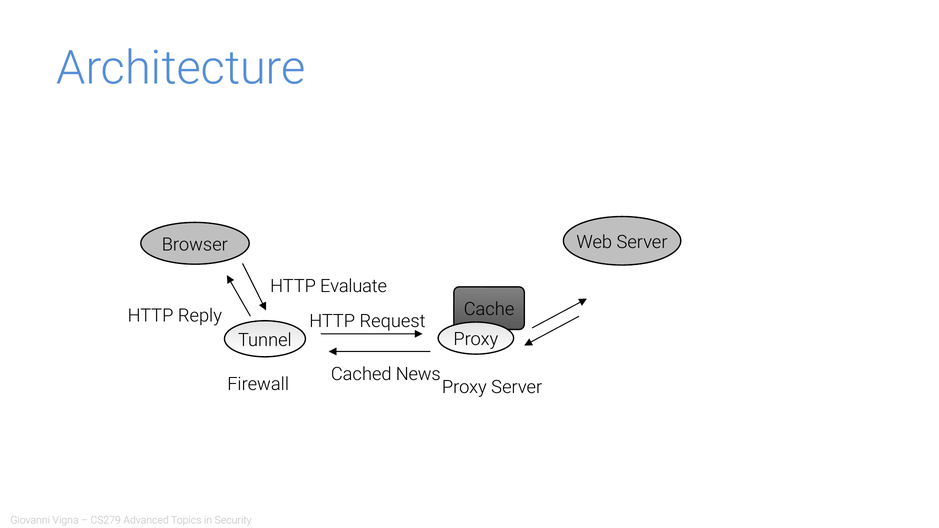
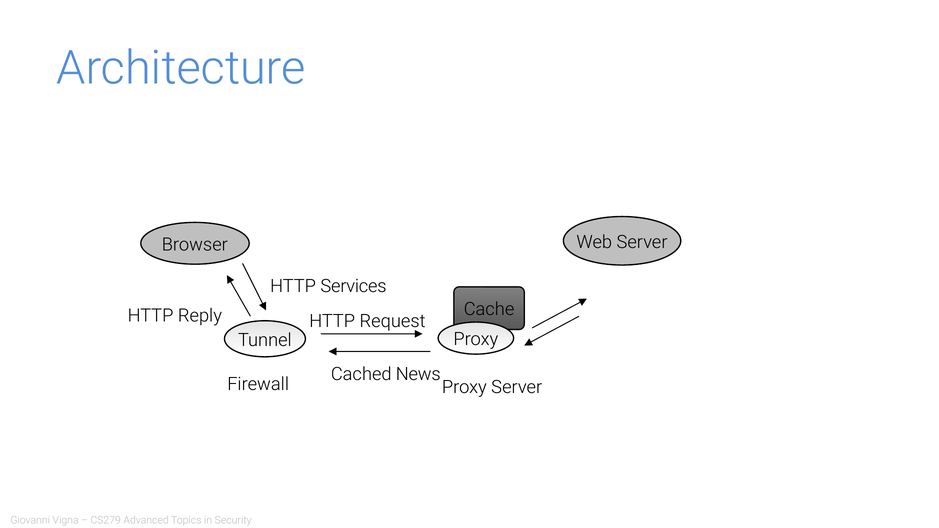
Evaluate: Evaluate -> Services
